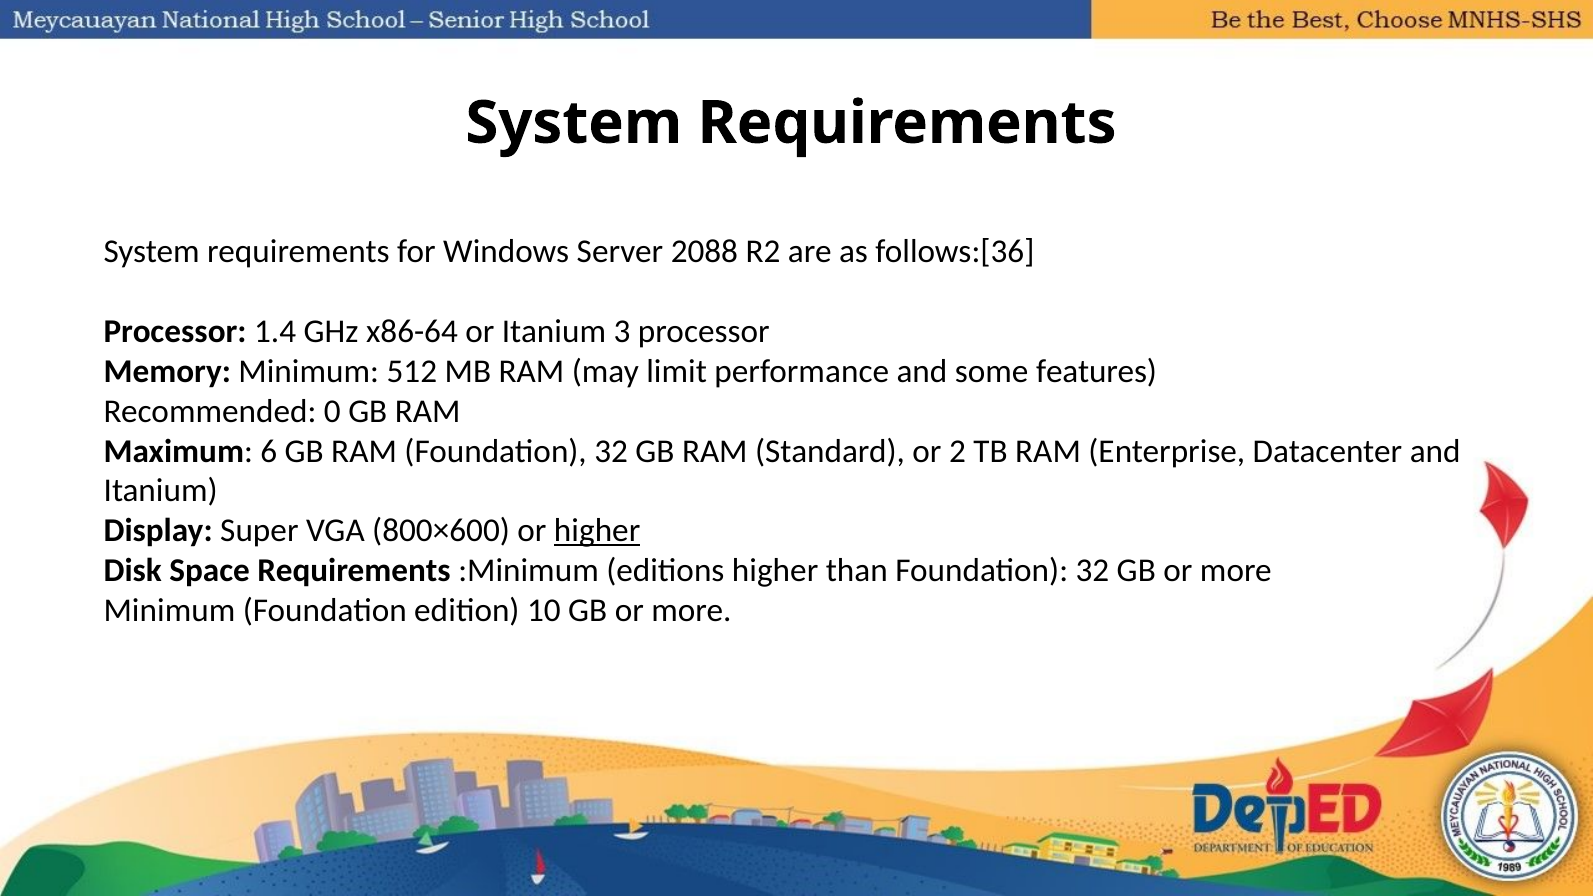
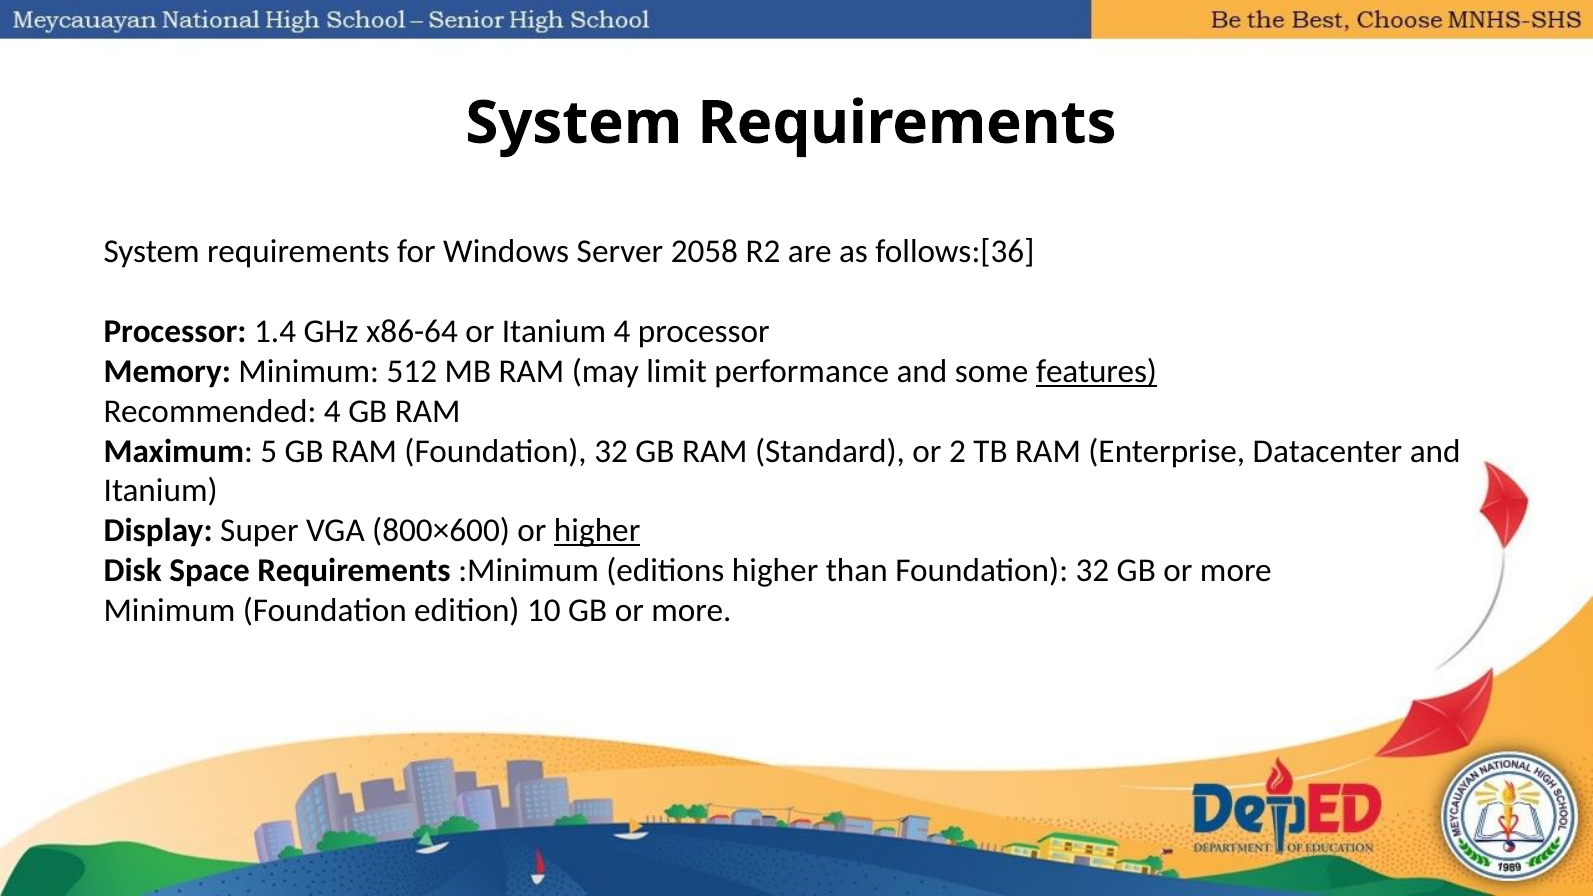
2088: 2088 -> 2058
Itanium 3: 3 -> 4
features underline: none -> present
Recommended 0: 0 -> 4
6: 6 -> 5
